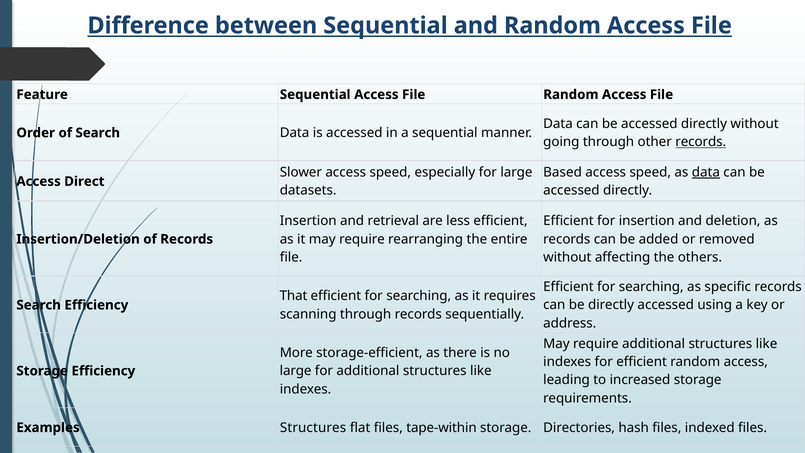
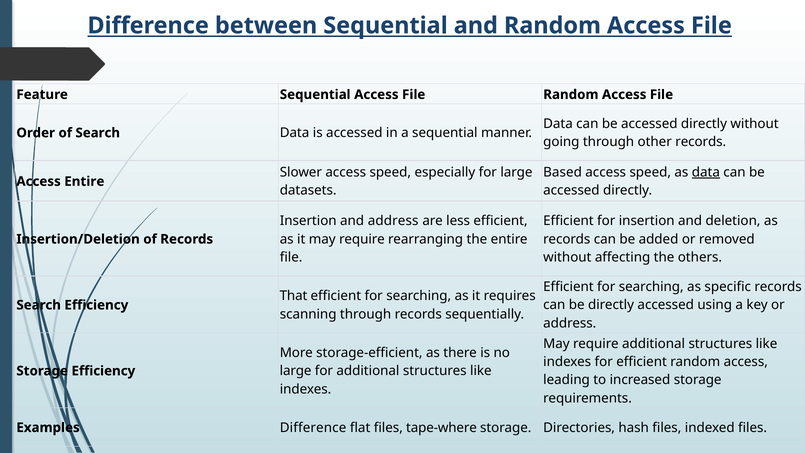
records at (701, 142) underline: present -> none
Access Direct: Direct -> Entire
and retrieval: retrieval -> address
Examples Structures: Structures -> Difference
tape-within: tape-within -> tape-where
